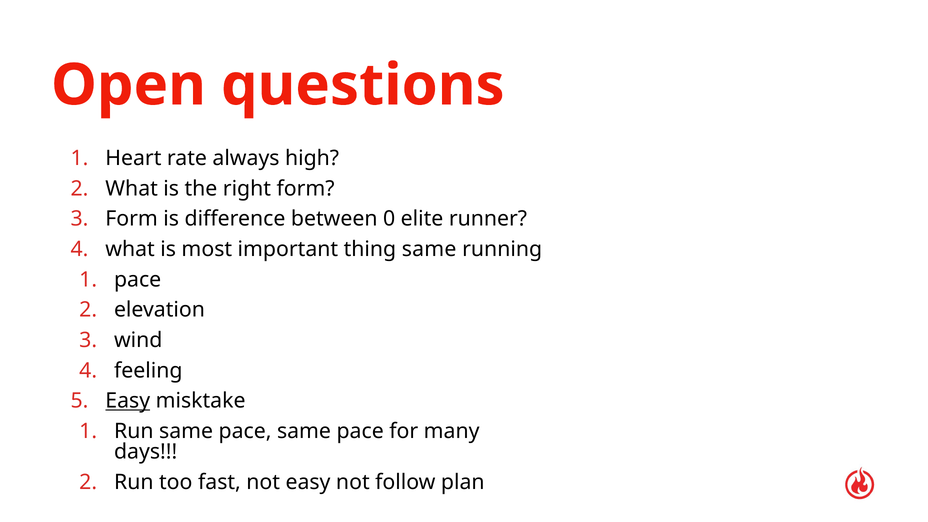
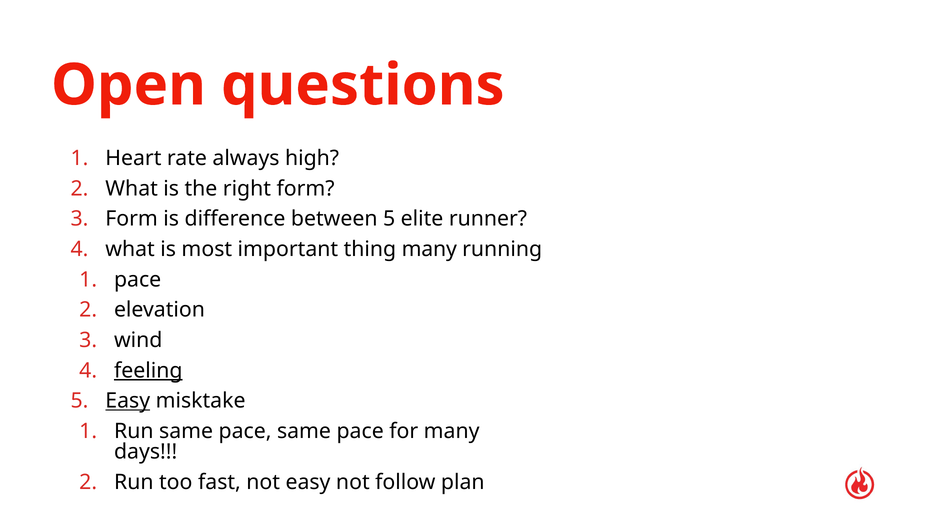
between 0: 0 -> 5
thing same: same -> many
feeling underline: none -> present
